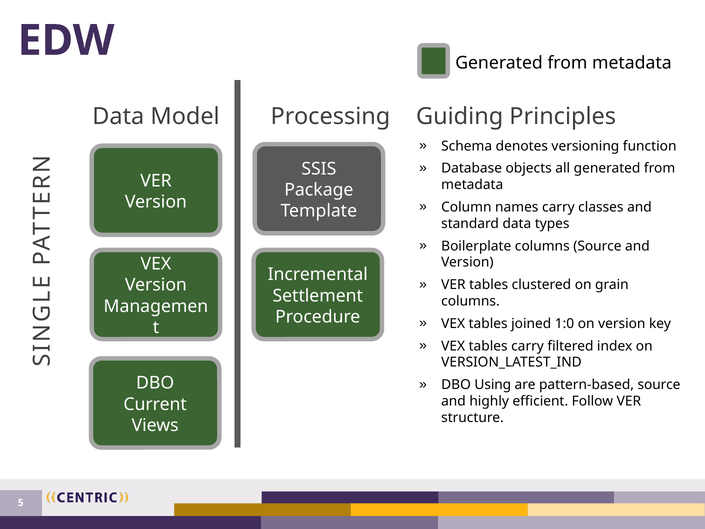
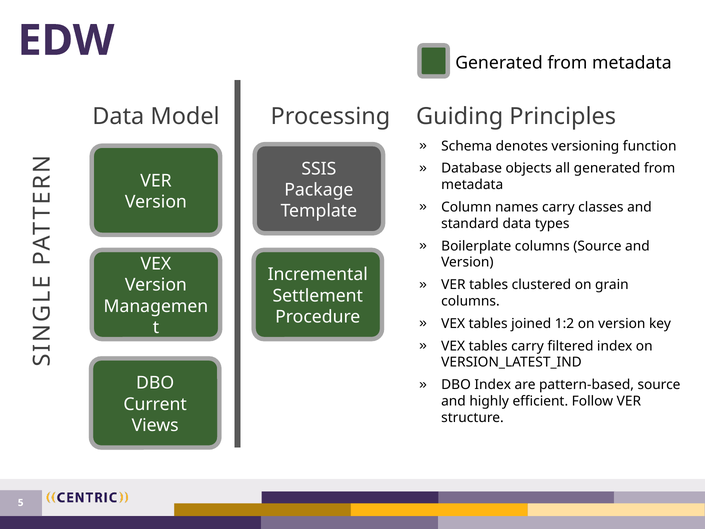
1:0: 1:0 -> 1:2
DBO Using: Using -> Index
